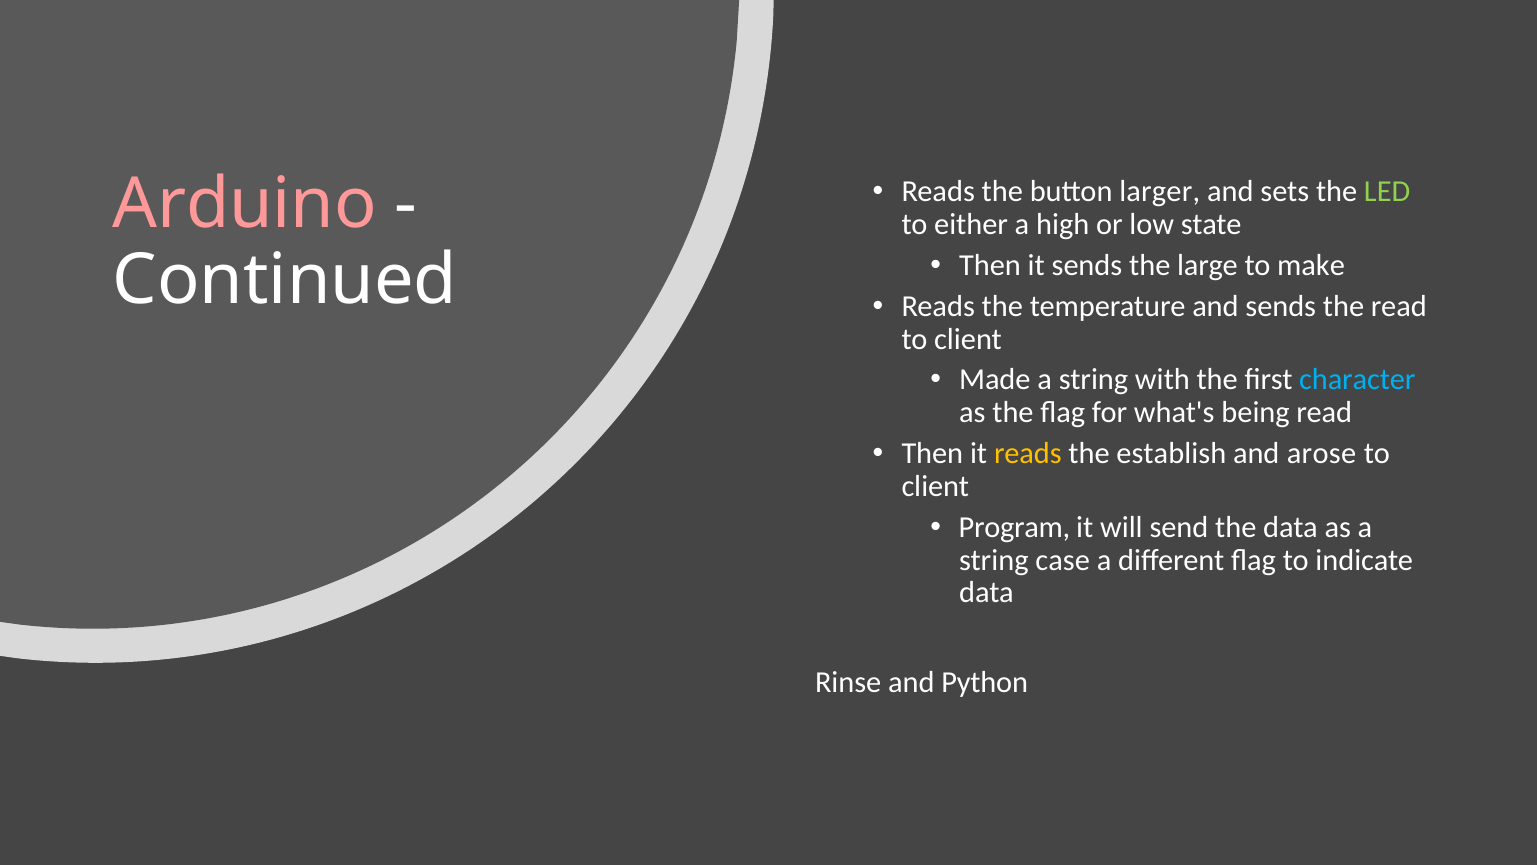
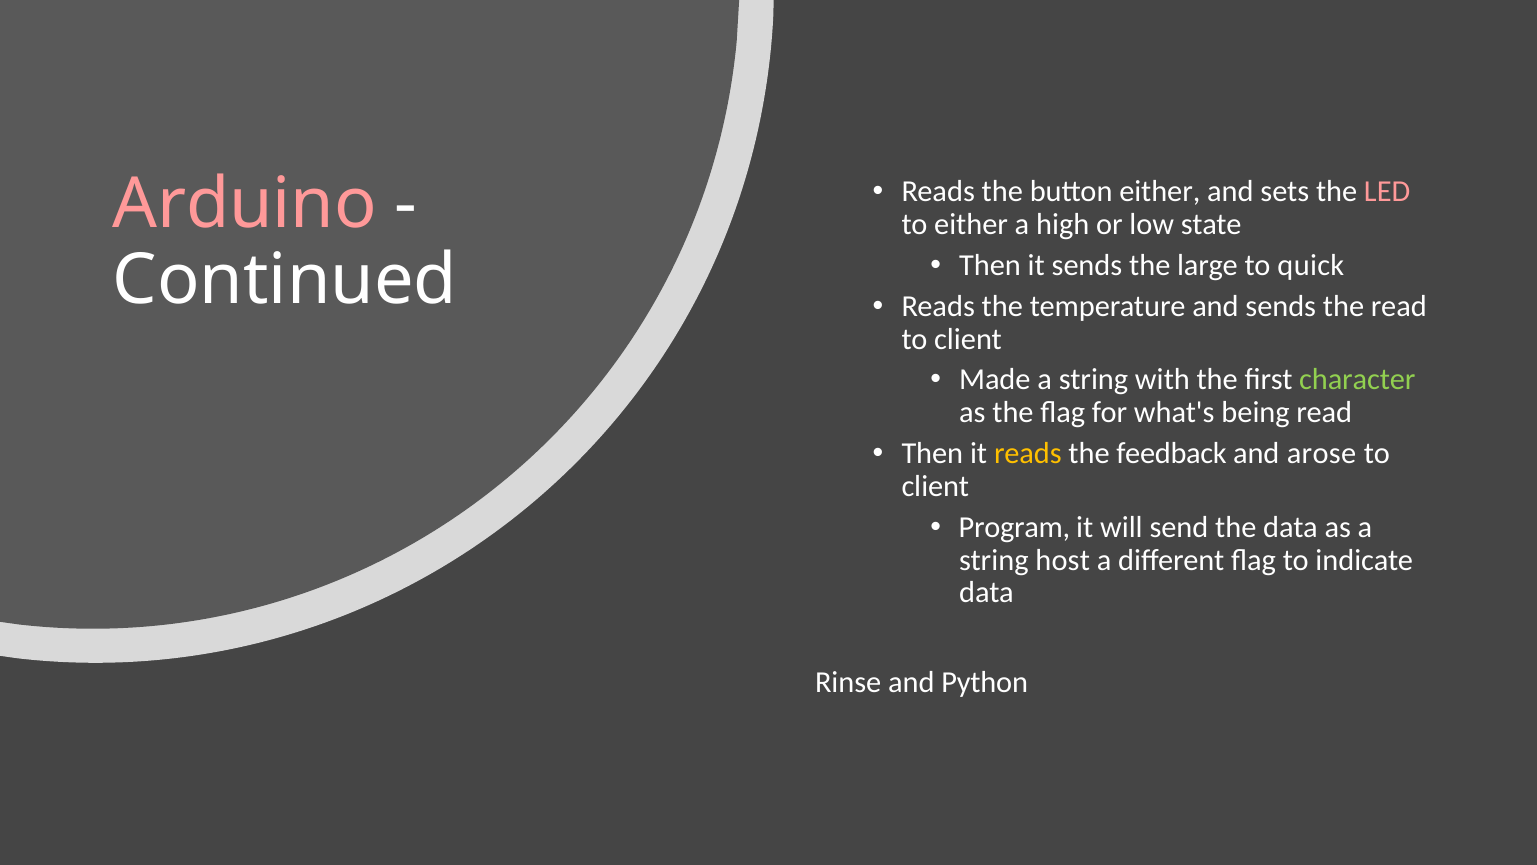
button larger: larger -> either
LED colour: light green -> pink
make: make -> quick
character colour: light blue -> light green
establish: establish -> feedback
case: case -> host
